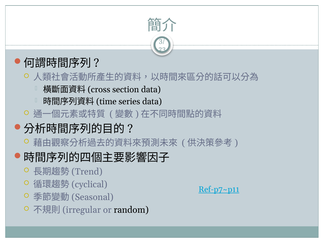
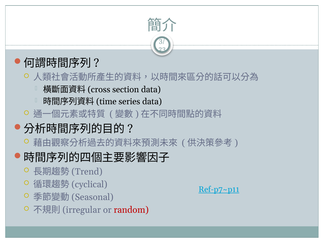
random colour: black -> red
